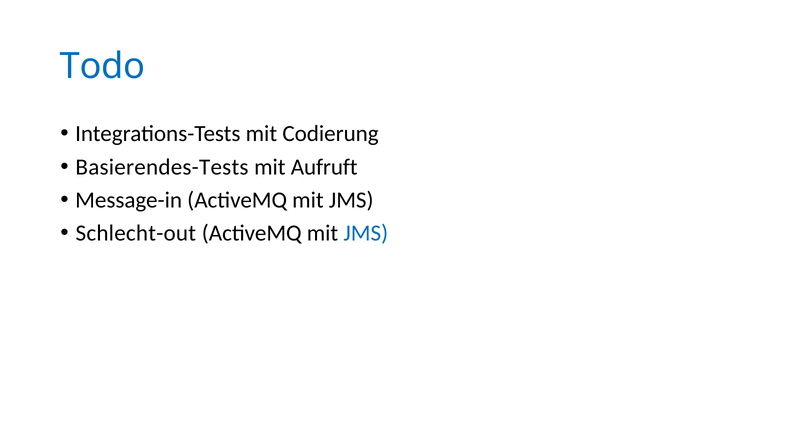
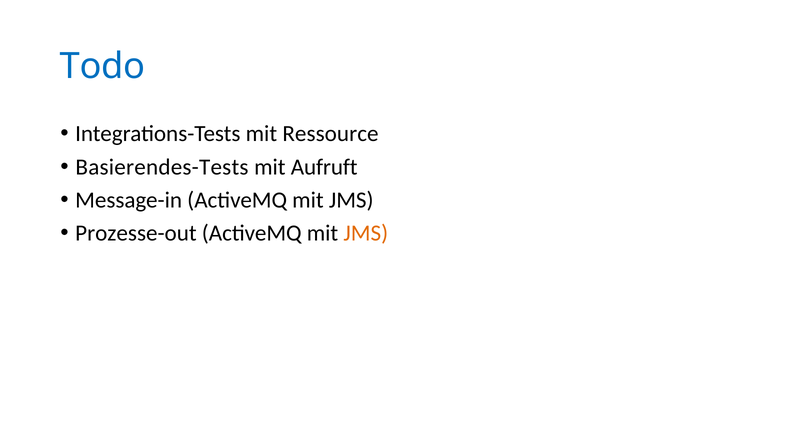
Codierung: Codierung -> Ressource
Schlecht-out: Schlecht-out -> Prozesse-out
JMS at (366, 234) colour: blue -> orange
